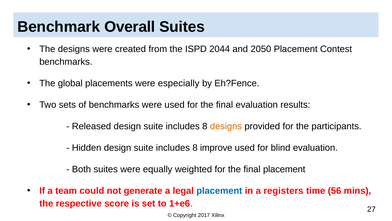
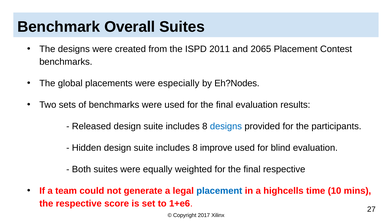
2044: 2044 -> 2011
2050: 2050 -> 2065
Eh?Fence: Eh?Fence -> Eh?Nodes
designs at (226, 126) colour: orange -> blue
final placement: placement -> respective
registers: registers -> highcells
56: 56 -> 10
